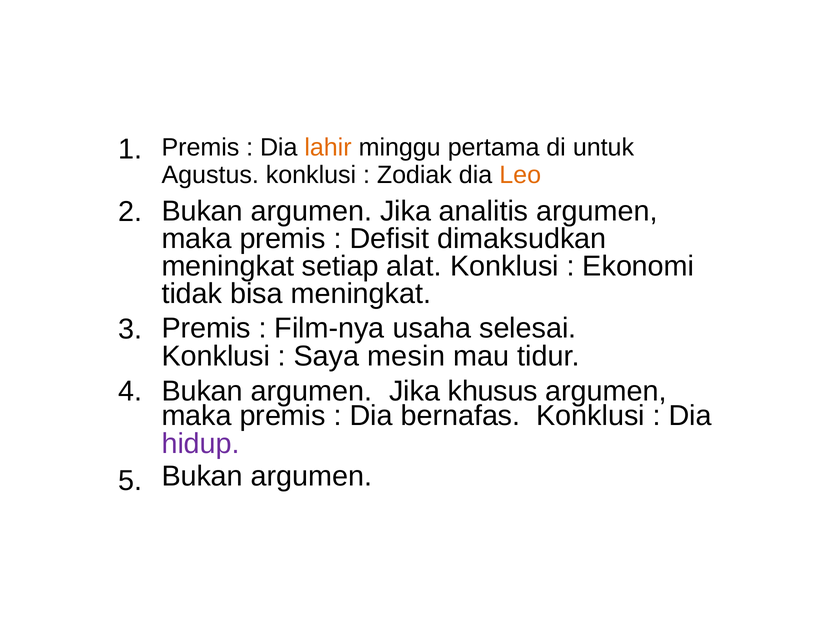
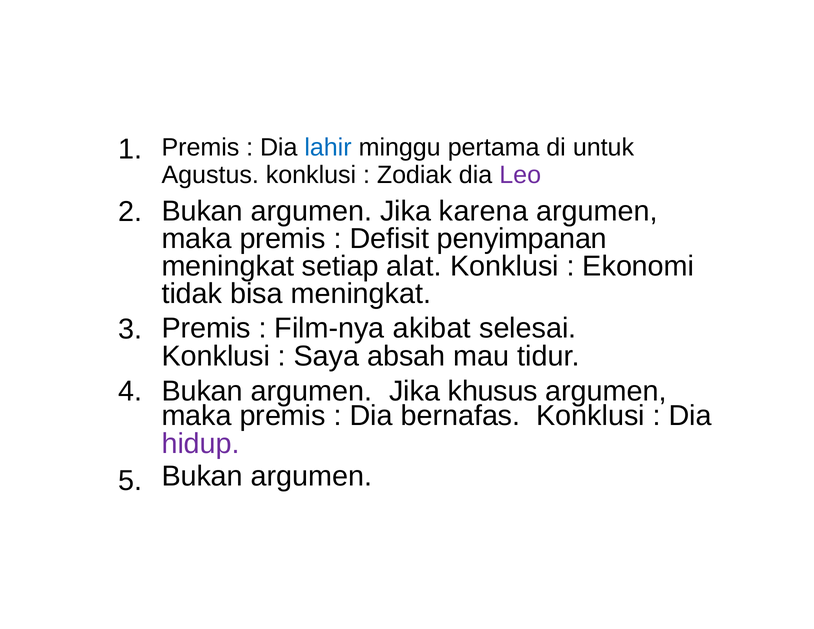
lahir colour: orange -> blue
Leo colour: orange -> purple
analitis: analitis -> karena
dimaksudkan: dimaksudkan -> penyimpanan
usaha: usaha -> akibat
mesin: mesin -> absah
